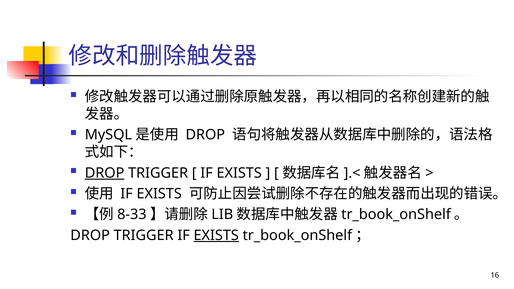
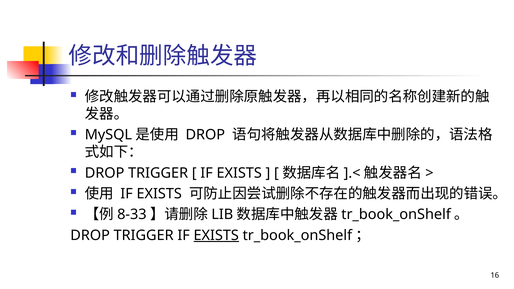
DROP at (105, 173) underline: present -> none
